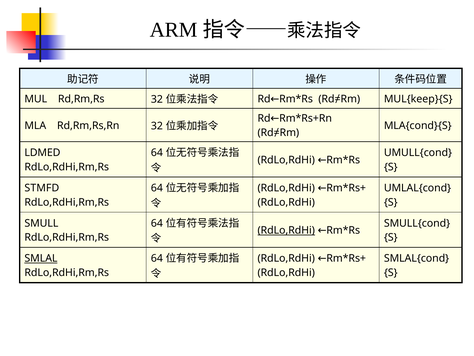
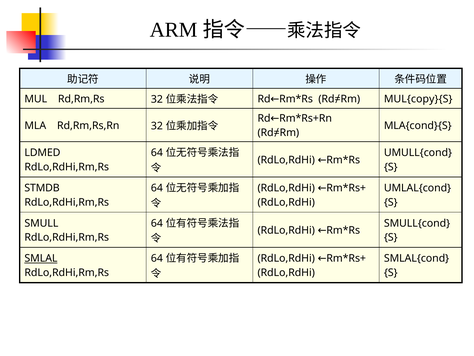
MUL{keep}{S: MUL{keep}{S -> MUL{copy}{S
STMFD: STMFD -> STMDB
RdLo,RdHi at (286, 230) underline: present -> none
